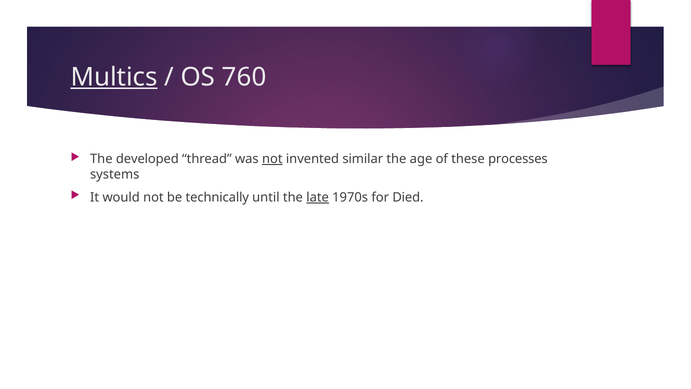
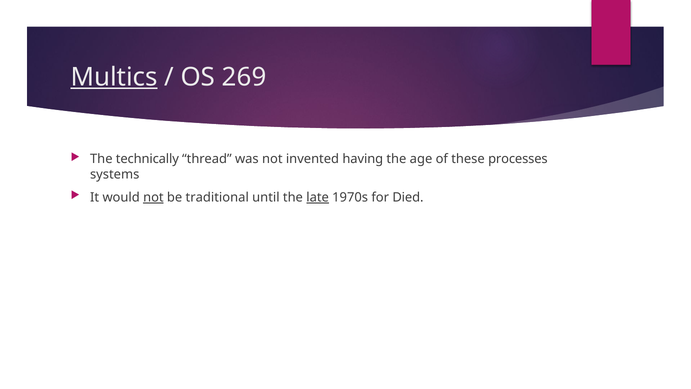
760: 760 -> 269
developed: developed -> technically
not at (272, 159) underline: present -> none
similar: similar -> having
not at (153, 197) underline: none -> present
technically: technically -> traditional
